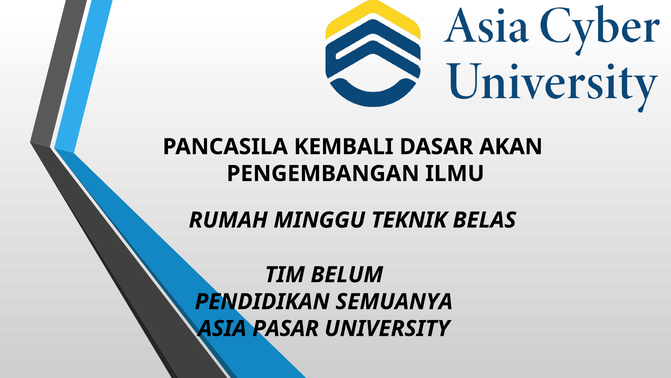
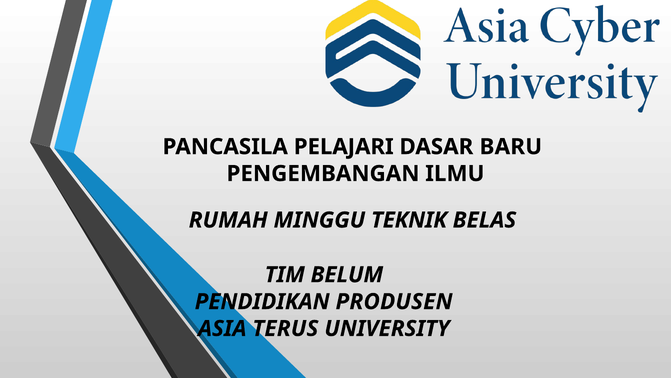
KEMBALI: KEMBALI -> PELAJARI
AKAN: AKAN -> BARU
SEMUANYA: SEMUANYA -> PRODUSEN
PASAR: PASAR -> TERUS
